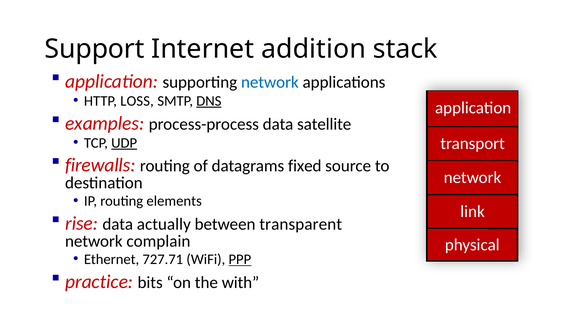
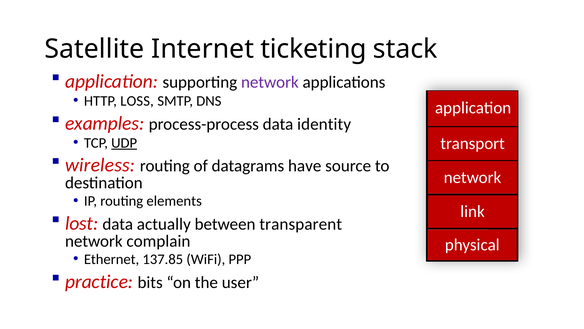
Support: Support -> Satellite
addition: addition -> ticketing
network at (270, 82) colour: blue -> purple
DNS underline: present -> none
satellite: satellite -> identity
firewalls: firewalls -> wireless
fixed: fixed -> have
rise: rise -> lost
727.71: 727.71 -> 137.85
PPP underline: present -> none
with: with -> user
